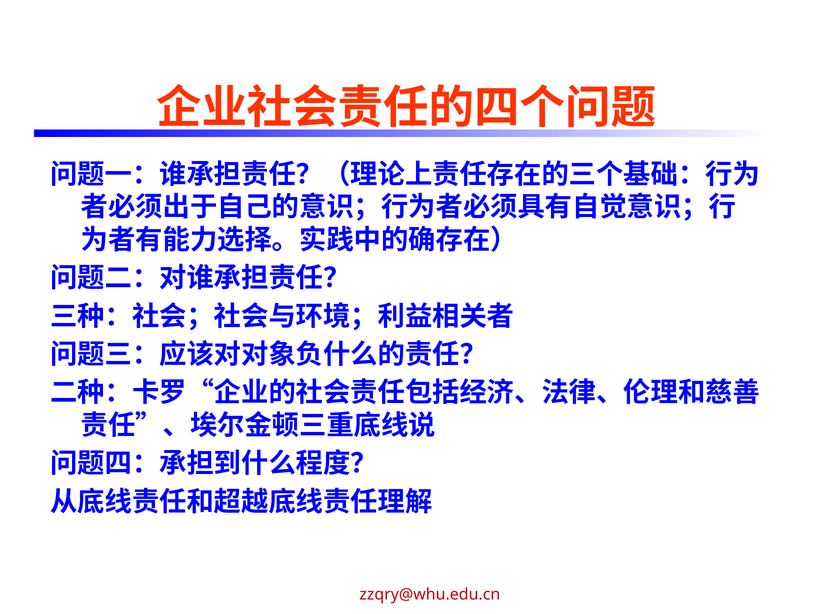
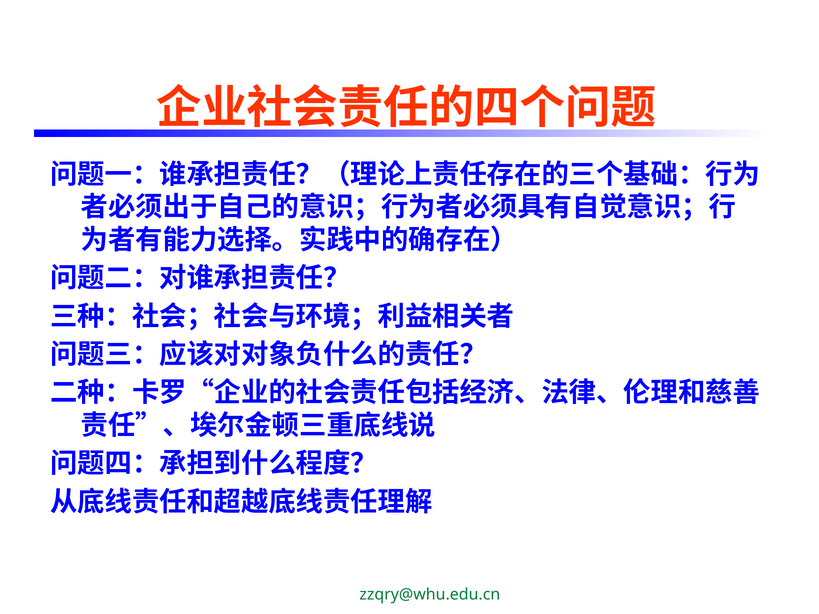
zzqry@whu.edu.cn colour: red -> green
